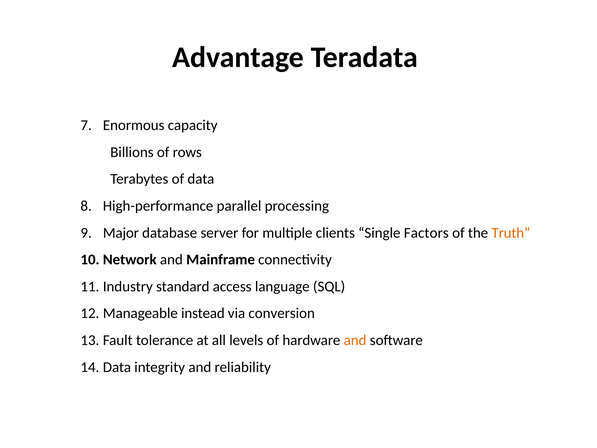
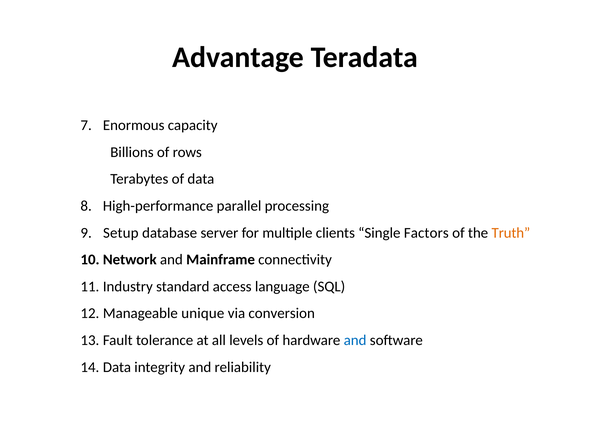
Major: Major -> Setup
instead: instead -> unique
and at (355, 340) colour: orange -> blue
